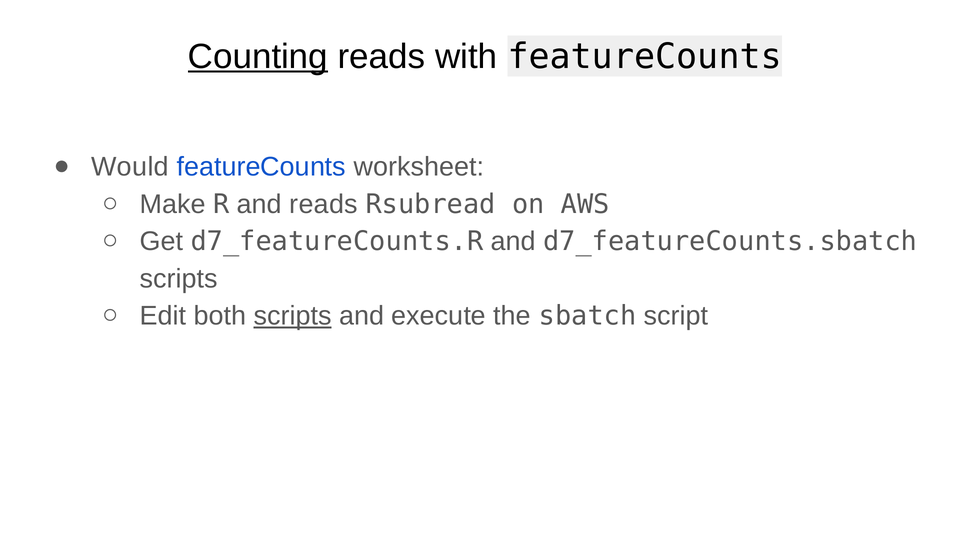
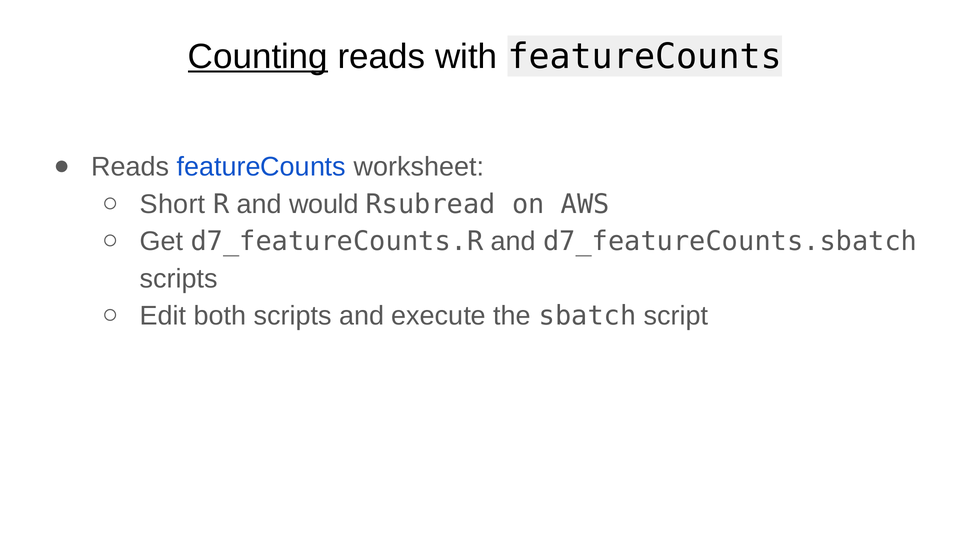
Would at (130, 167): Would -> Reads
Make: Make -> Short
and reads: reads -> would
scripts at (293, 316) underline: present -> none
